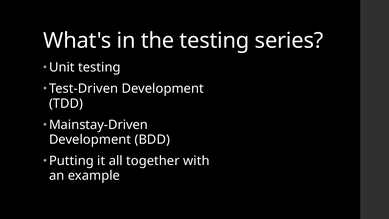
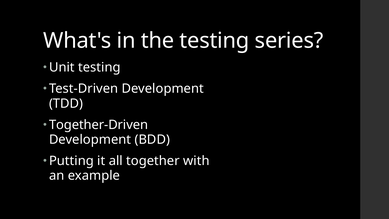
Mainstay-Driven: Mainstay-Driven -> Together-Driven
